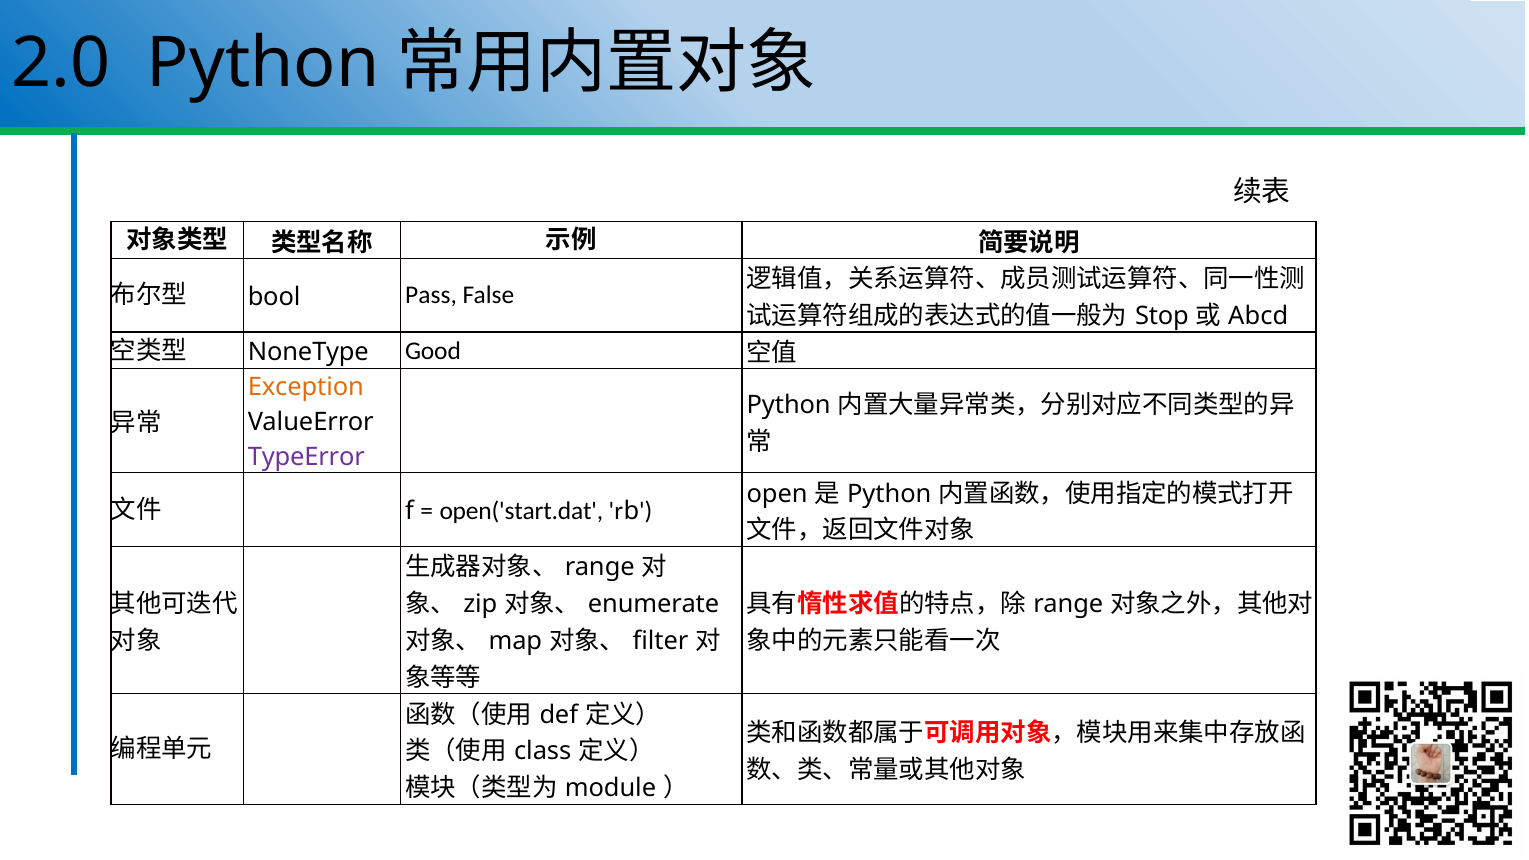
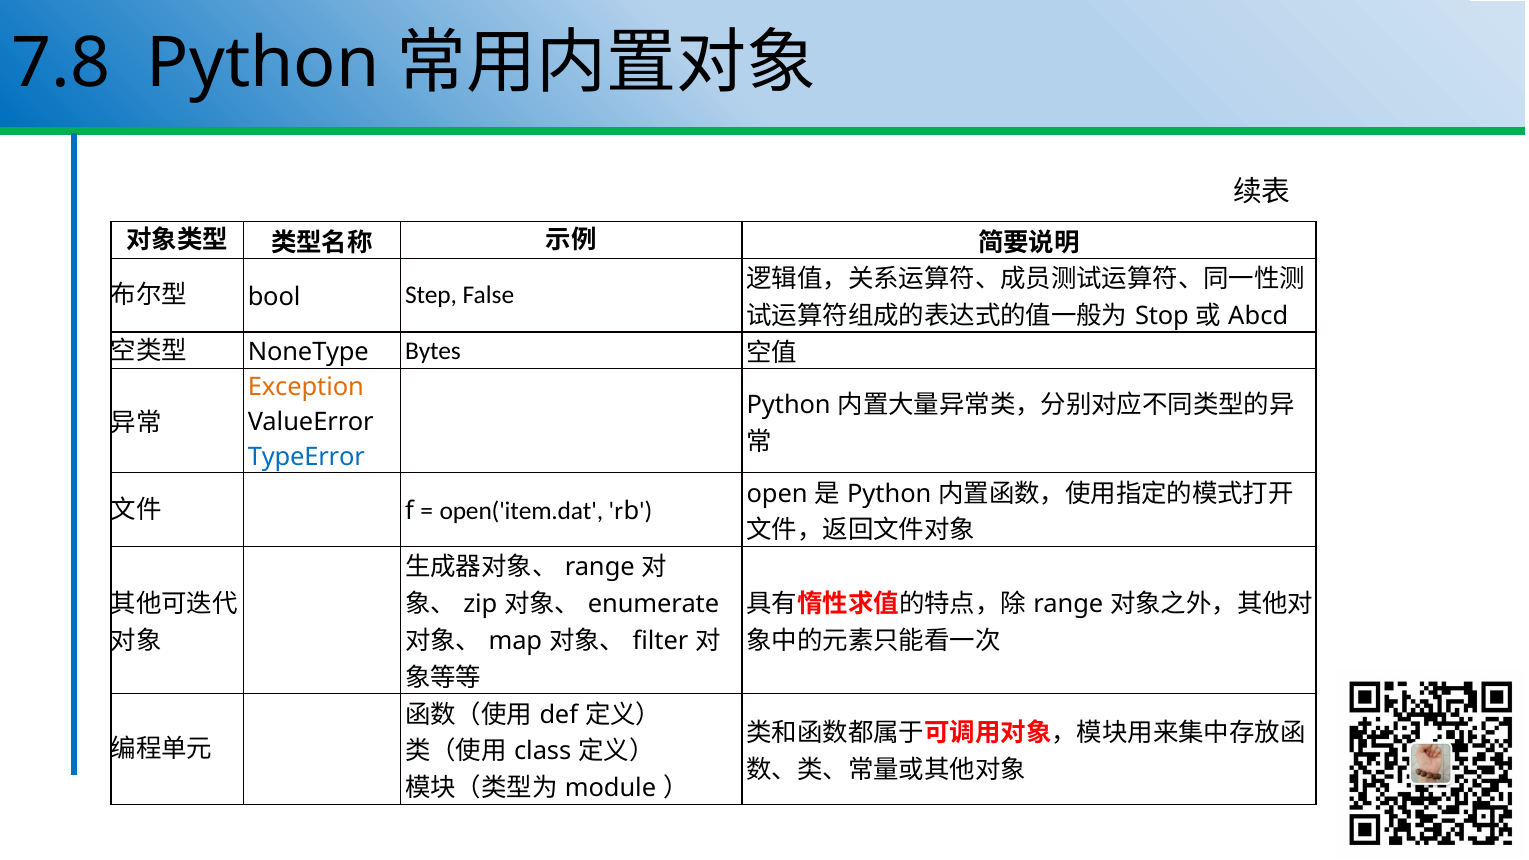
2.0: 2.0 -> 7.8
Pass: Pass -> Step
Good: Good -> Bytes
TypeError colour: purple -> blue
open('start.dat: open('start.dat -> open('item.dat
